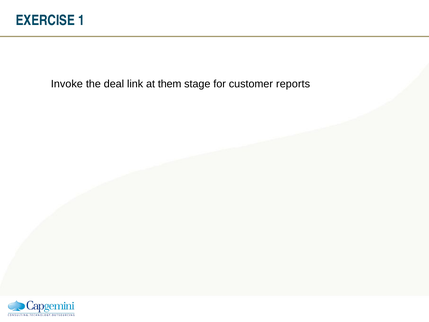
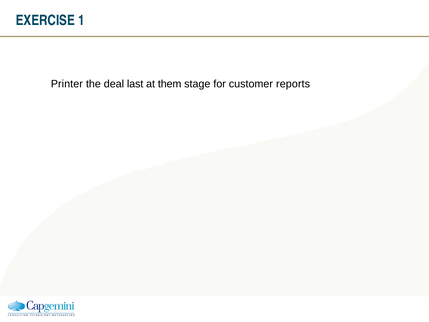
Invoke: Invoke -> Printer
link: link -> last
